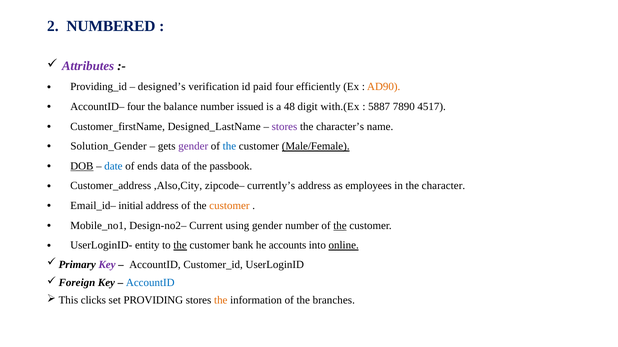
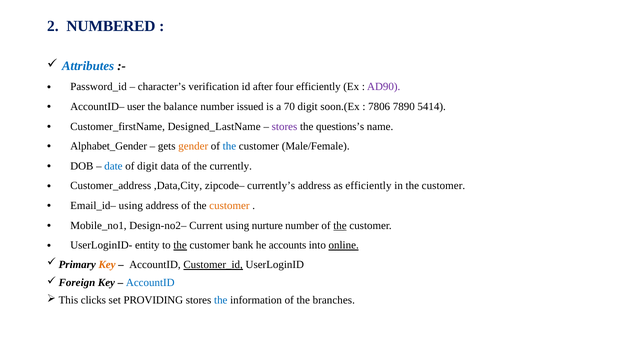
Attributes colour: purple -> blue
Providing_id: Providing_id -> Password_id
designed’s: designed’s -> character’s
paid: paid -> after
AD90 colour: orange -> purple
AccountID– four: four -> user
48: 48 -> 70
with.(Ex: with.(Ex -> soon.(Ex
5887: 5887 -> 7806
4517: 4517 -> 5414
character’s: character’s -> questions’s
Solution_Gender: Solution_Gender -> Alphabet_Gender
gender at (193, 146) colour: purple -> orange
Male/Female underline: present -> none
DOB underline: present -> none
of ends: ends -> digit
passbook: passbook -> currently
,Also,City: ,Also,City -> ,Data,City
as employees: employees -> efficiently
in the character: character -> customer
Email_id– initial: initial -> using
using gender: gender -> nurture
Key at (107, 265) colour: purple -> orange
Customer_id underline: none -> present
the at (221, 301) colour: orange -> blue
